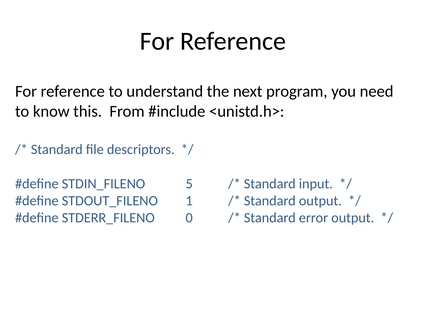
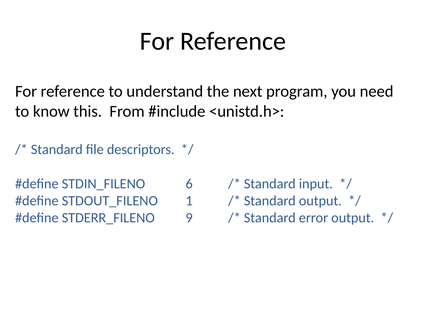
5: 5 -> 6
0: 0 -> 9
